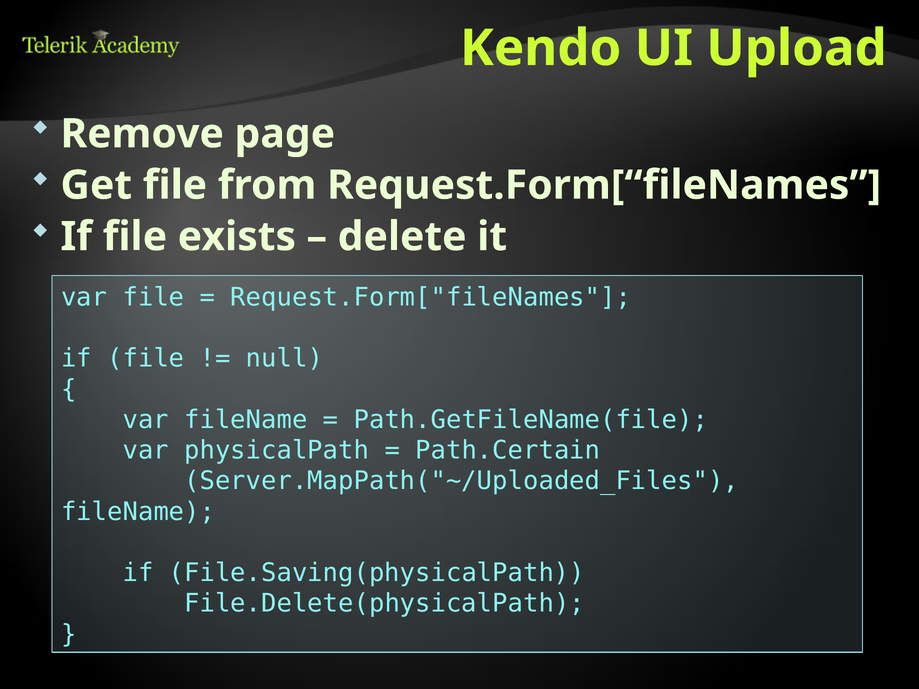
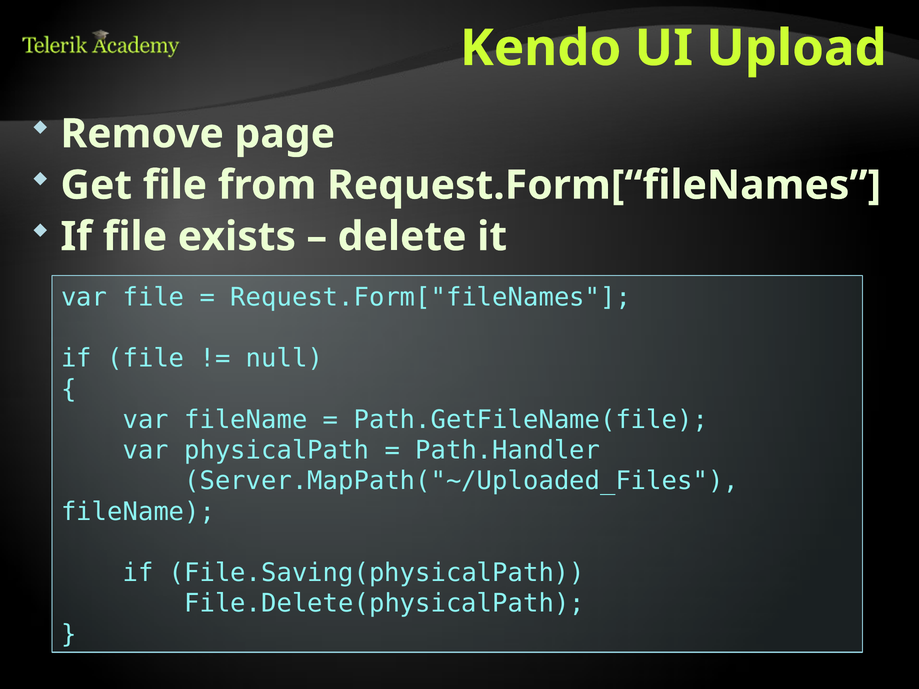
Path.Certain: Path.Certain -> Path.Handler
